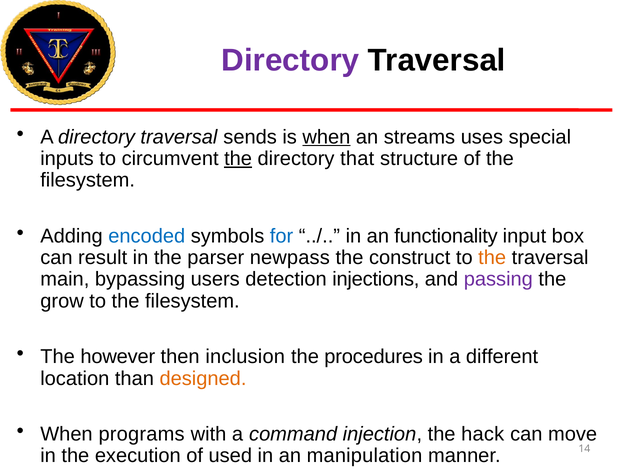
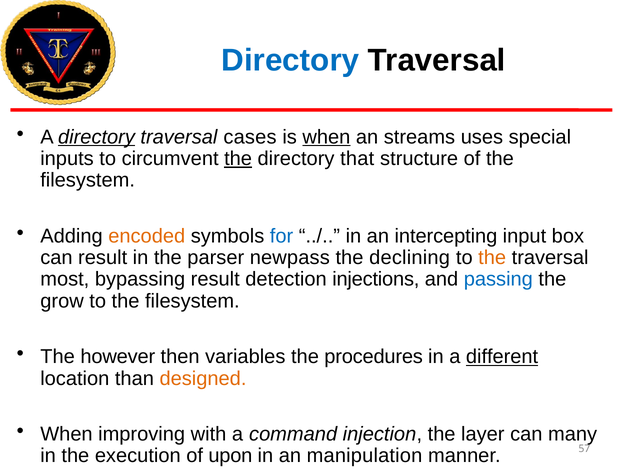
Directory at (290, 60) colour: purple -> blue
directory at (97, 137) underline: none -> present
sends: sends -> cases
encoded colour: blue -> orange
functionality: functionality -> intercepting
construct: construct -> declining
main: main -> most
bypassing users: users -> result
passing colour: purple -> blue
inclusion: inclusion -> variables
different underline: none -> present
programs: programs -> improving
hack: hack -> layer
move: move -> many
used: used -> upon
14: 14 -> 57
